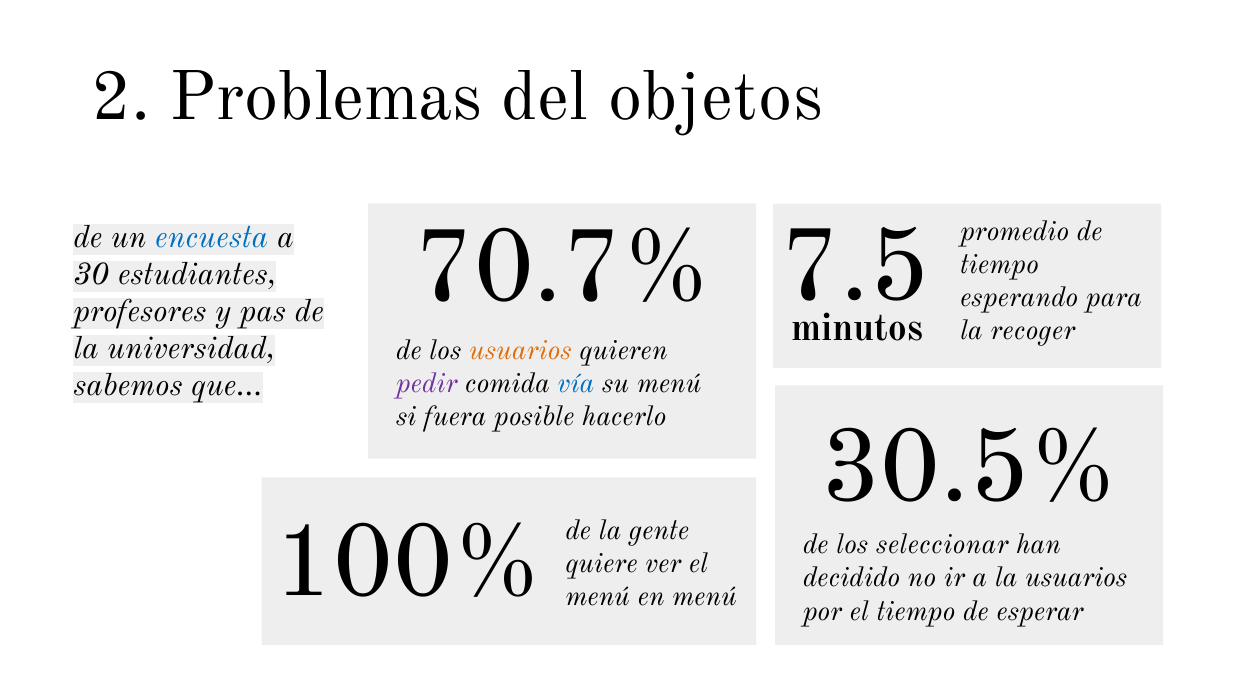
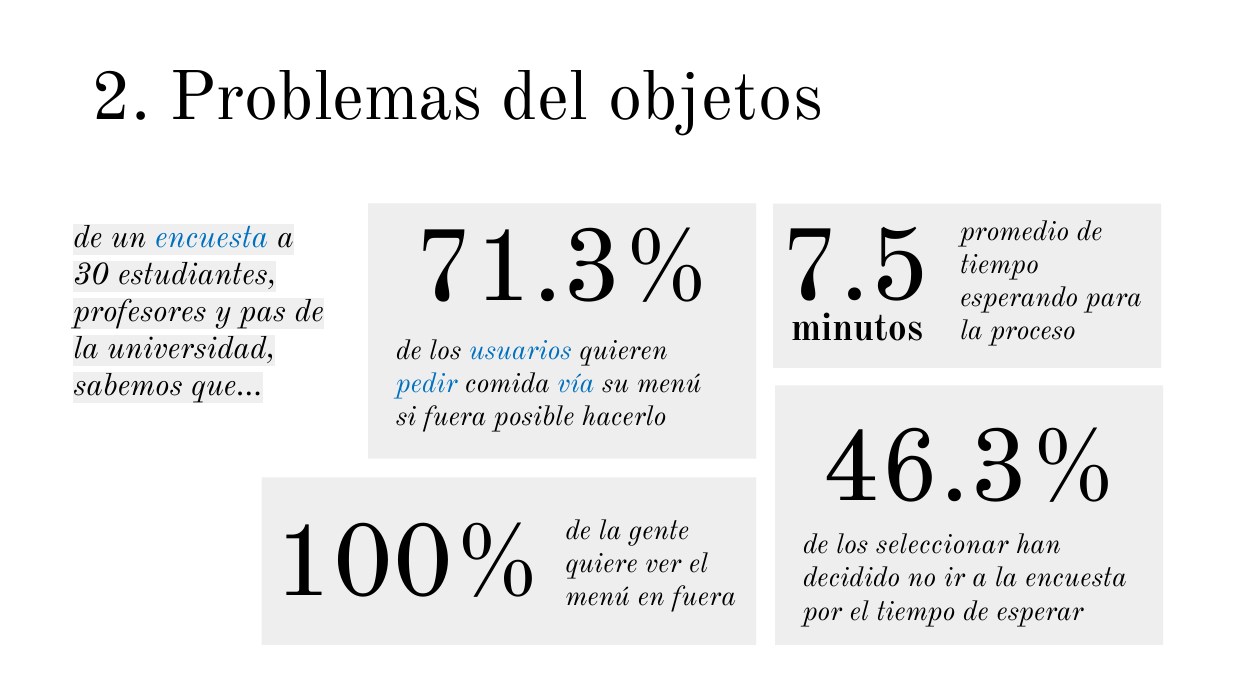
70.7%: 70.7% -> 71.3%
recoger: recoger -> proceso
usuarios at (520, 351) colour: orange -> blue
pedir colour: purple -> blue
30.5%: 30.5% -> 46.3%
la usuarios: usuarios -> encuesta
en menú: menú -> fuera
